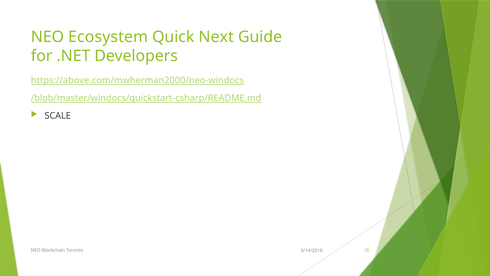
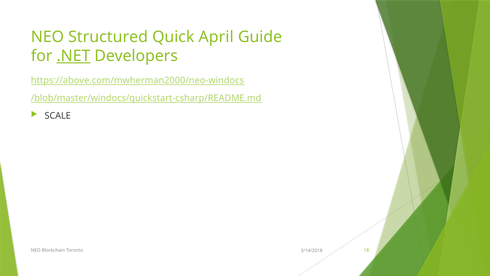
Ecosystem: Ecosystem -> Structured
Next: Next -> April
.NET underline: none -> present
